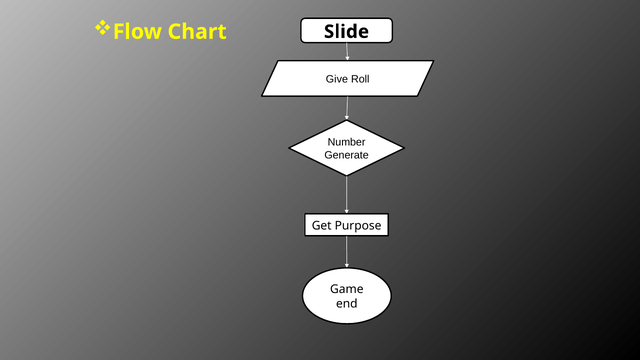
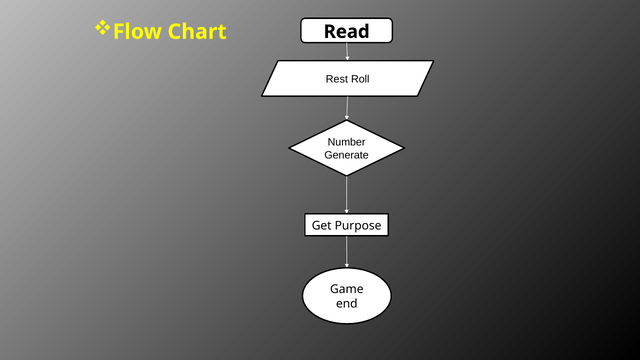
Slide: Slide -> Read
Give: Give -> Rest
